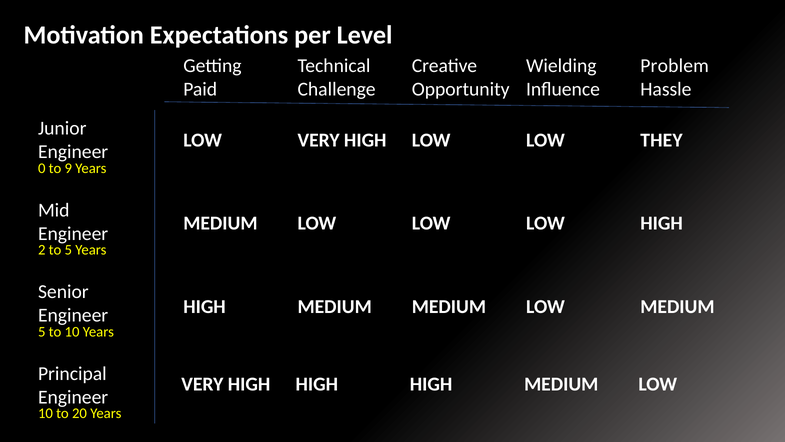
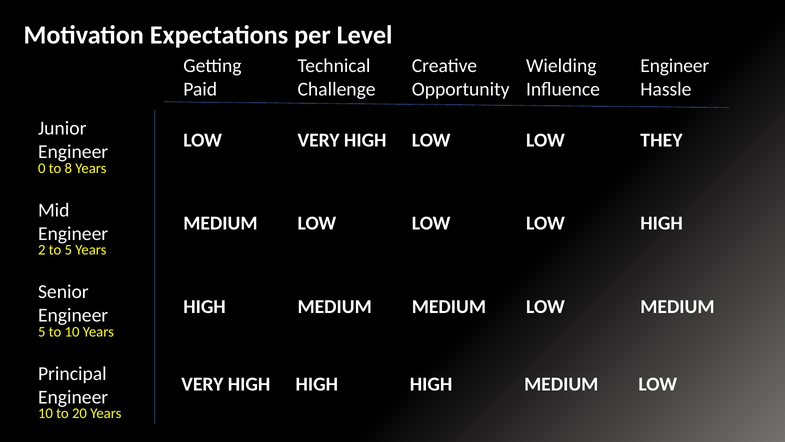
Problem at (675, 66): Problem -> Engineer
9: 9 -> 8
